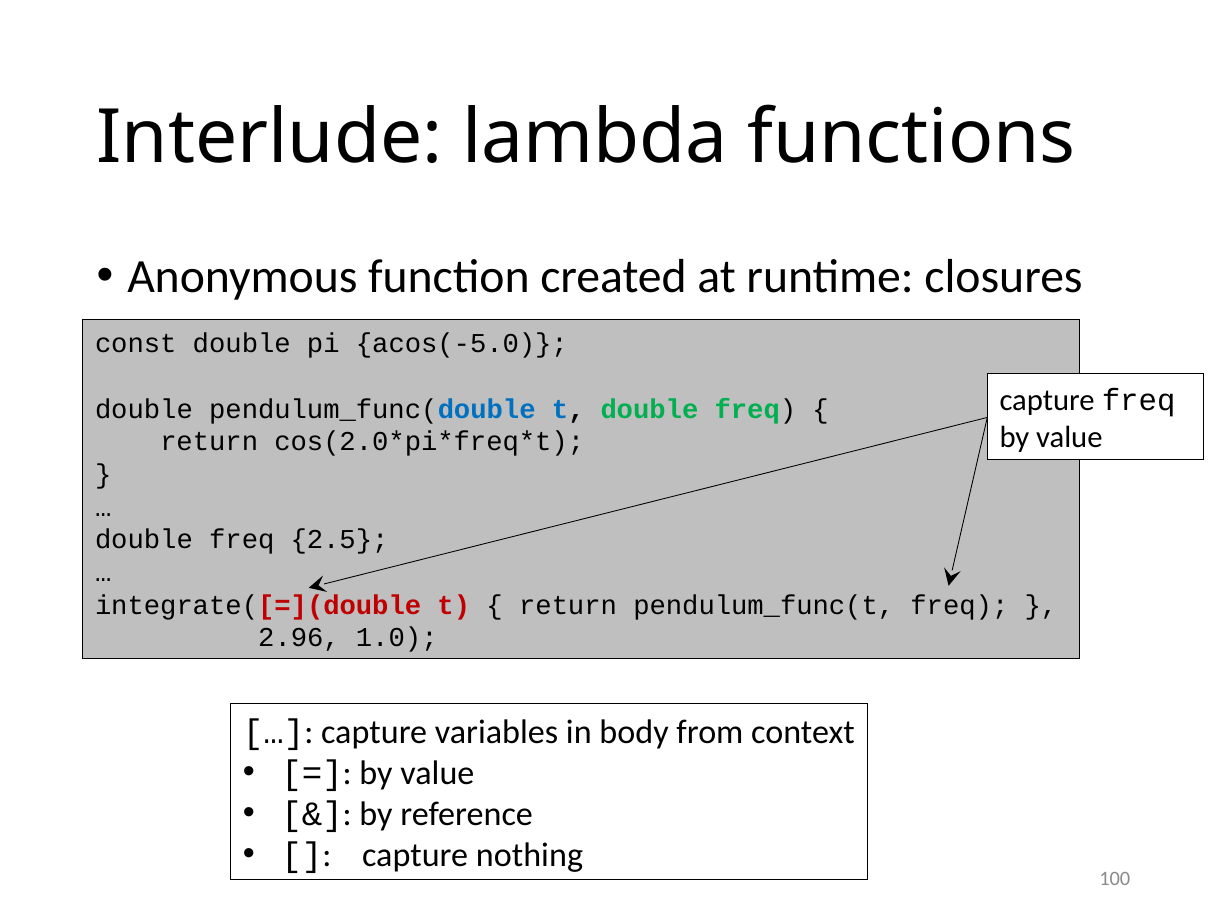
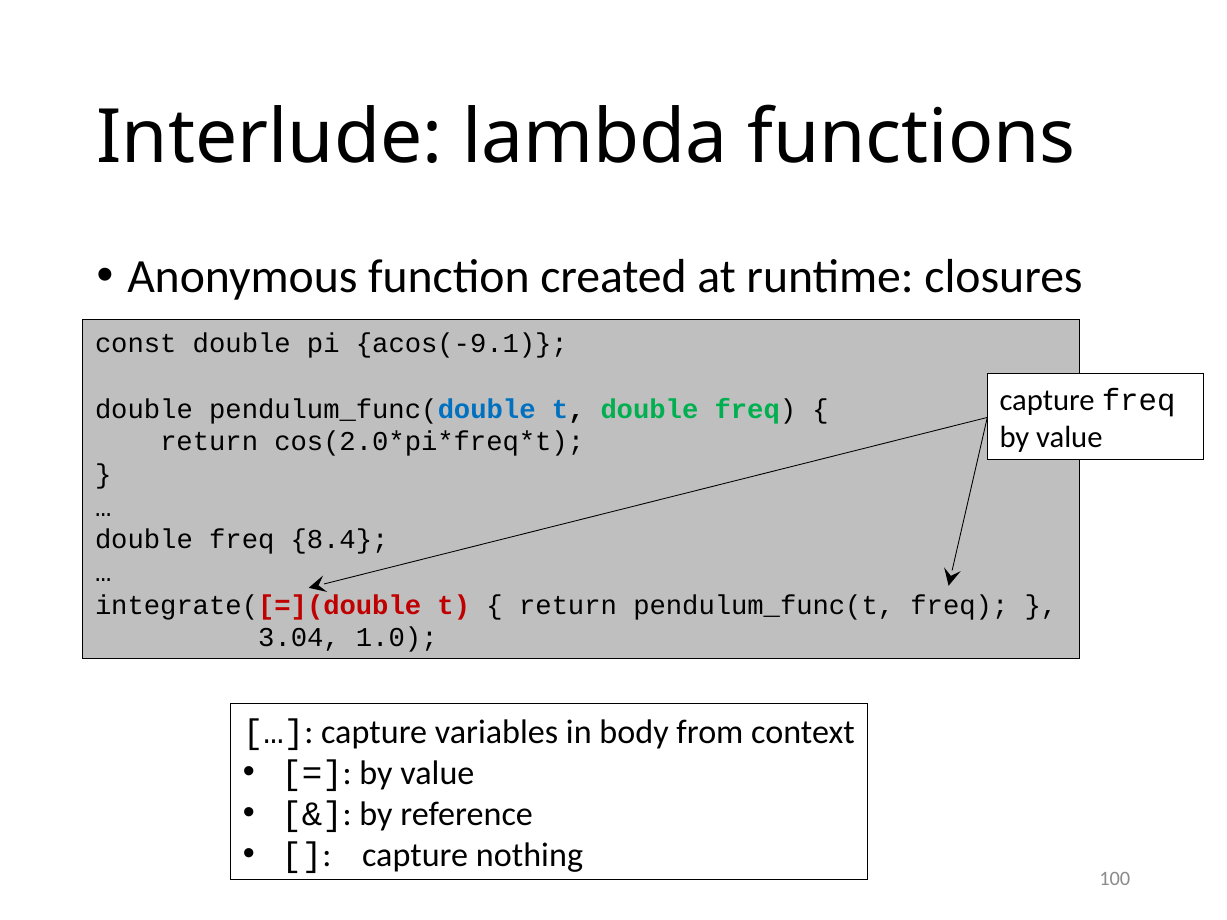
acos(-5.0: acos(-5.0 -> acos(-9.1
2.5: 2.5 -> 8.4
2.96: 2.96 -> 3.04
